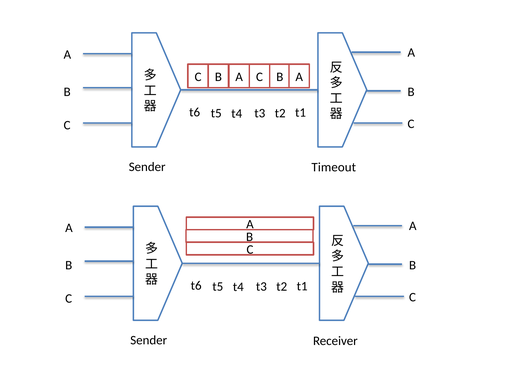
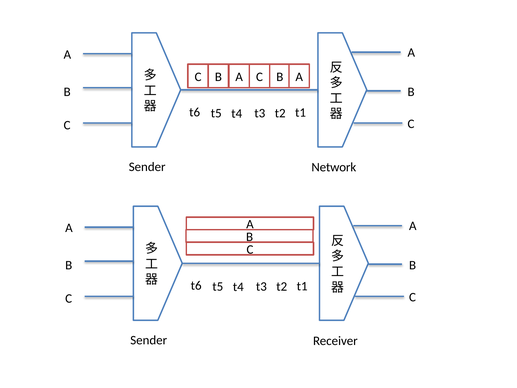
Timeout: Timeout -> Network
